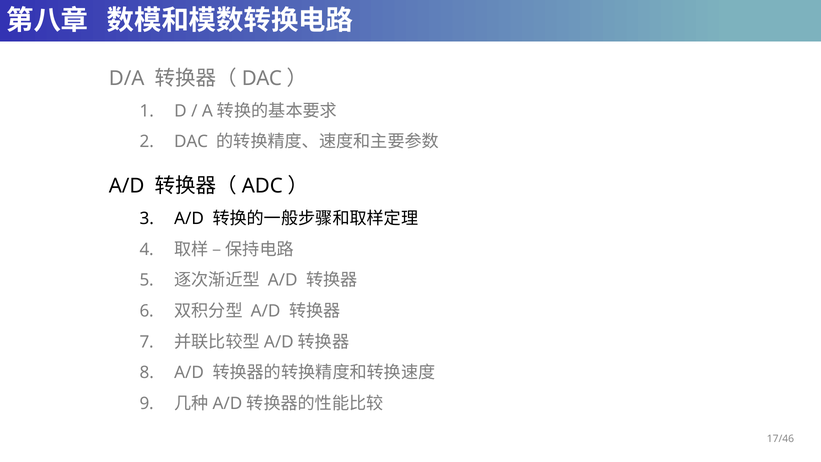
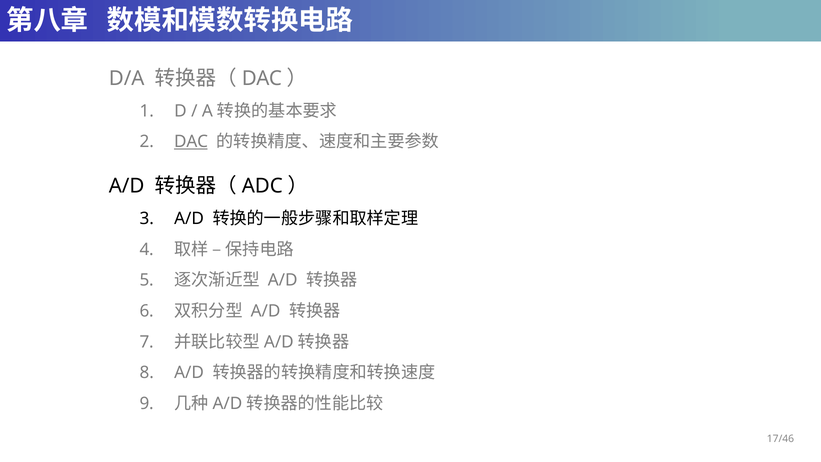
DAC at (191, 142) underline: none -> present
